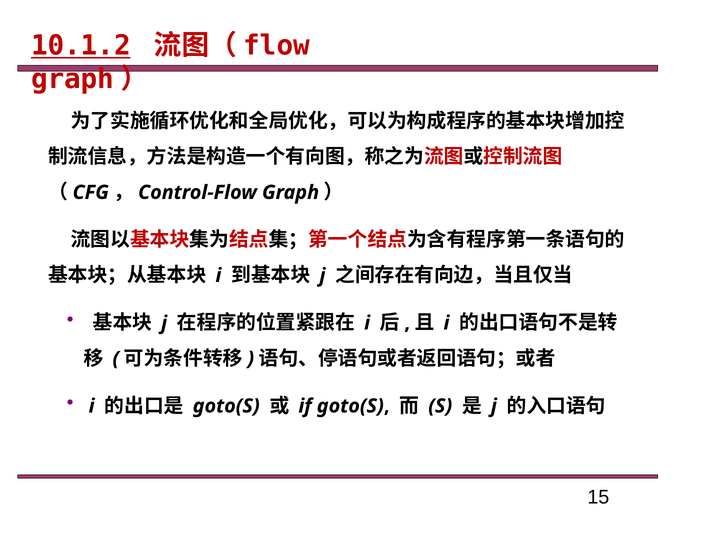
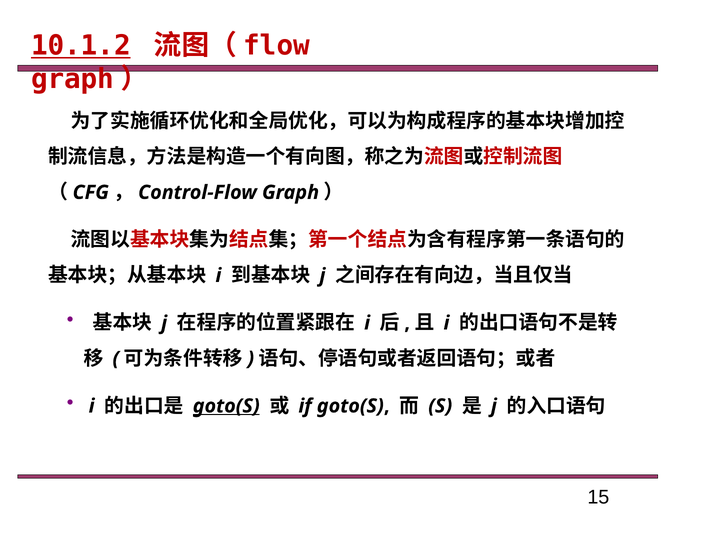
goto(S at (226, 405) underline: none -> present
